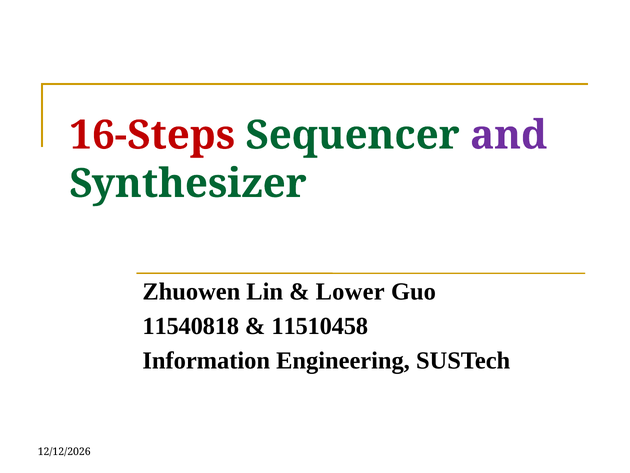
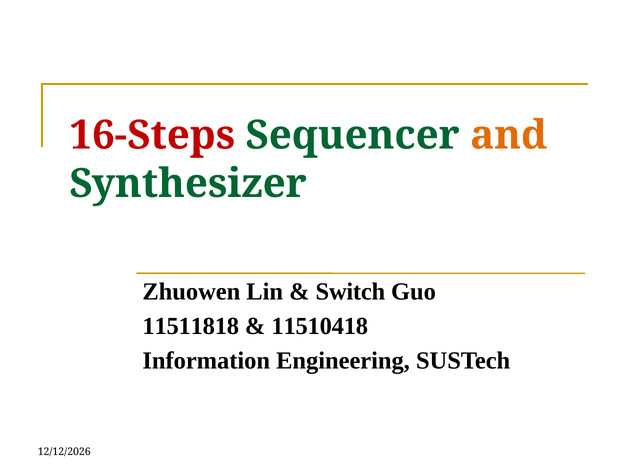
and colour: purple -> orange
Lower: Lower -> Switch
11540818: 11540818 -> 11511818
11510458: 11510458 -> 11510418
